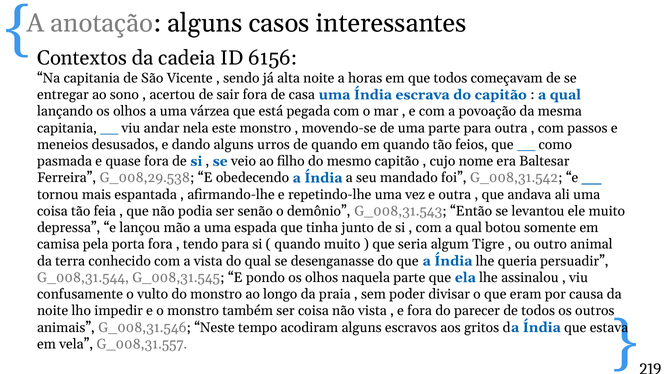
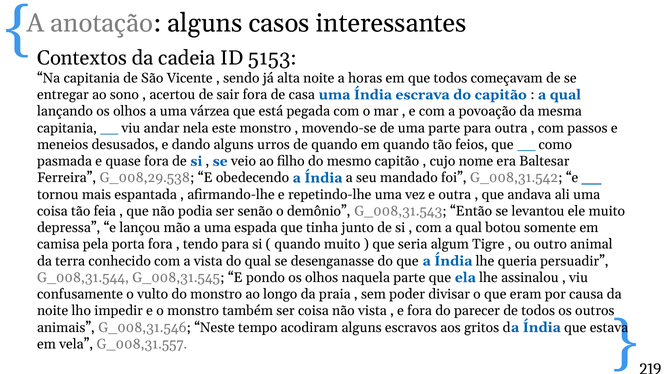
6156: 6156 -> 5153
